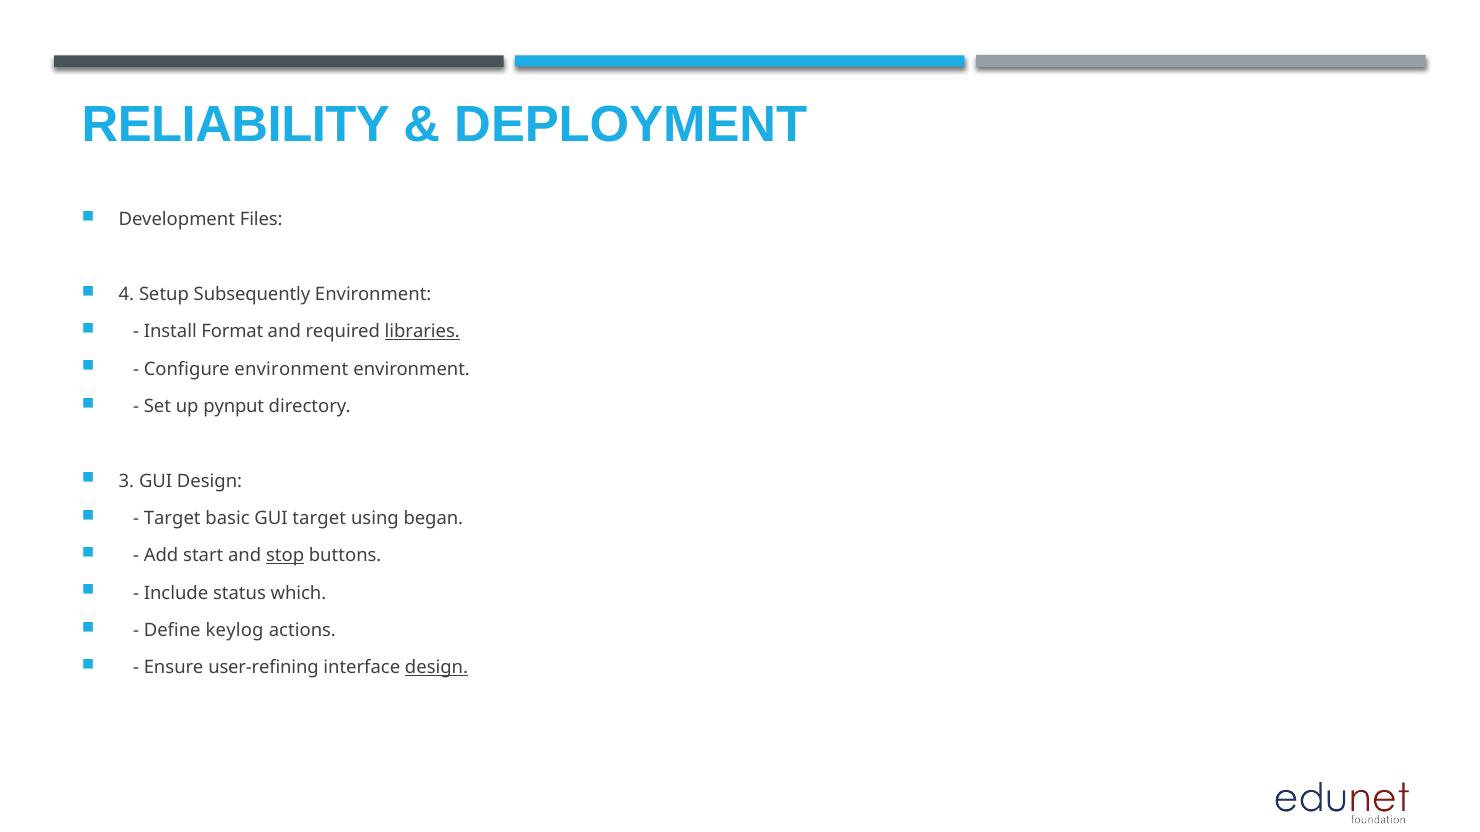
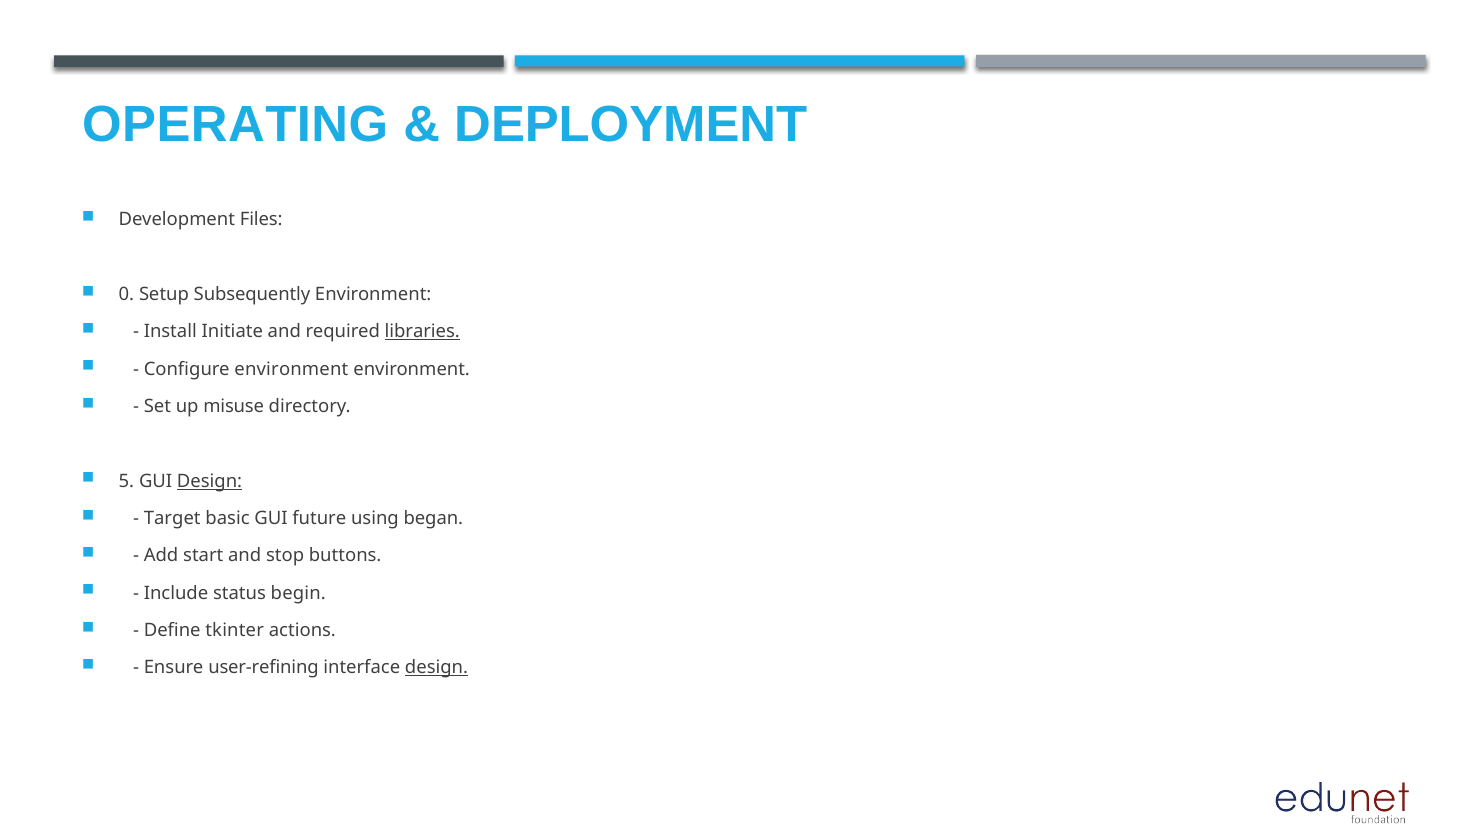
RELIABILITY: RELIABILITY -> OPERATING
4: 4 -> 0
Format: Format -> Initiate
pynput: pynput -> misuse
3: 3 -> 5
Design at (210, 481) underline: none -> present
GUI target: target -> future
stop underline: present -> none
which: which -> begin
keylog: keylog -> tkinter
